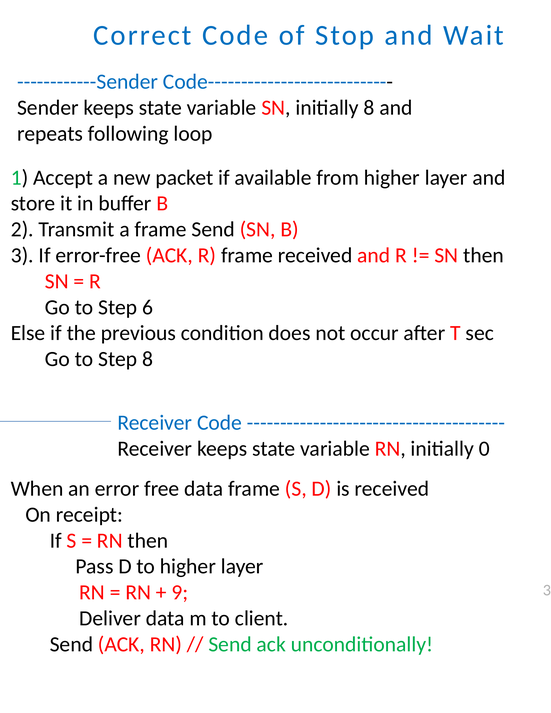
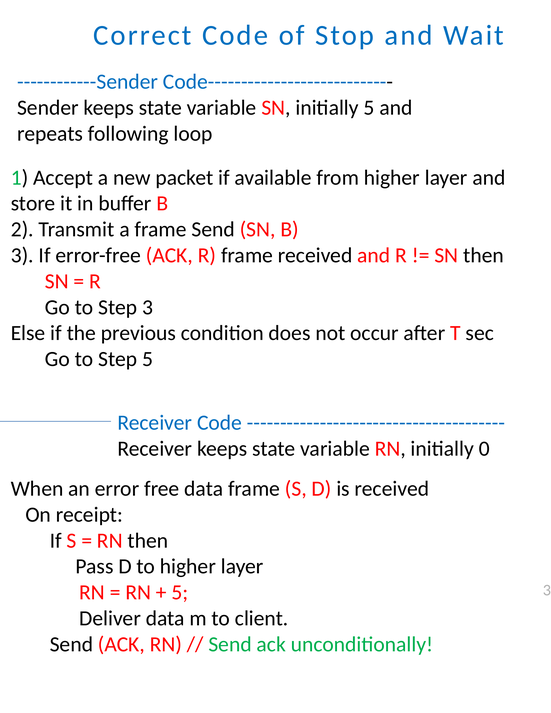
initially 8: 8 -> 5
Step 6: 6 -> 3
Step 8: 8 -> 5
9 at (180, 592): 9 -> 5
